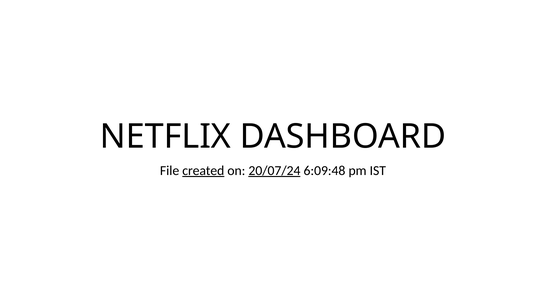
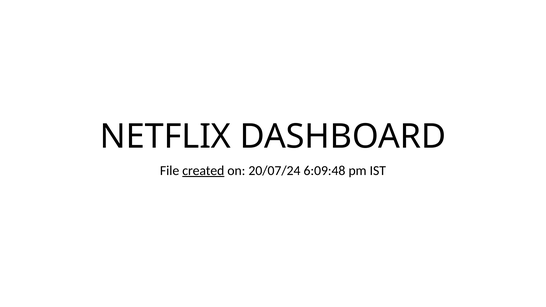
20/07/24 underline: present -> none
